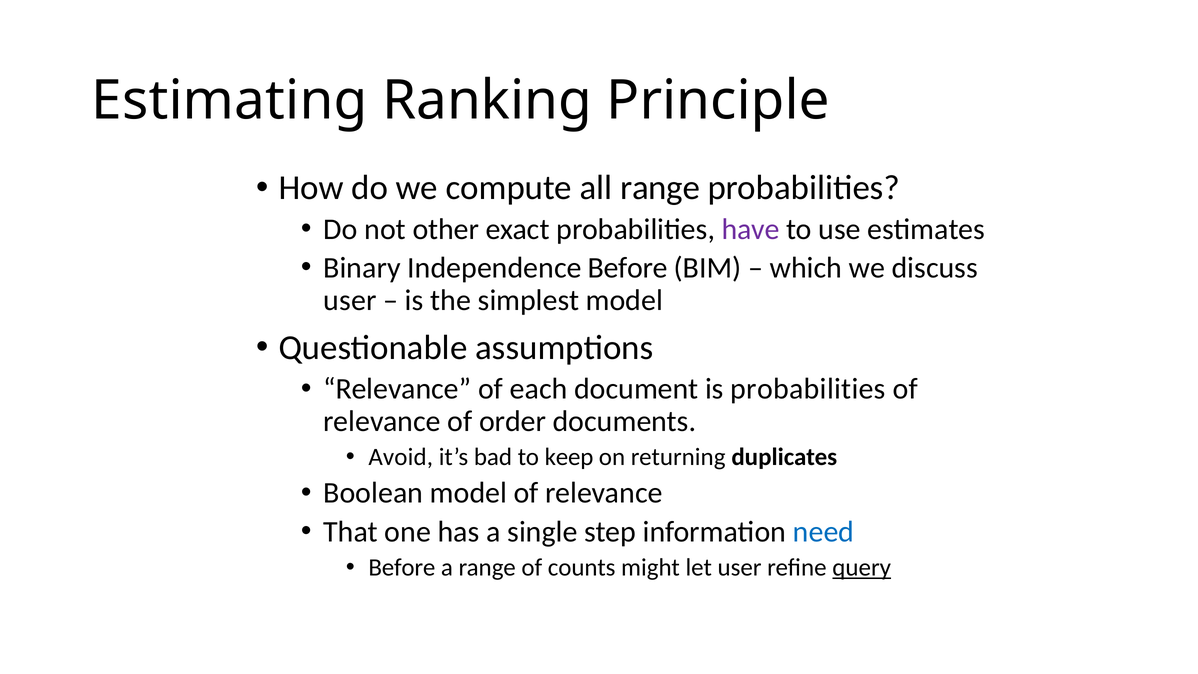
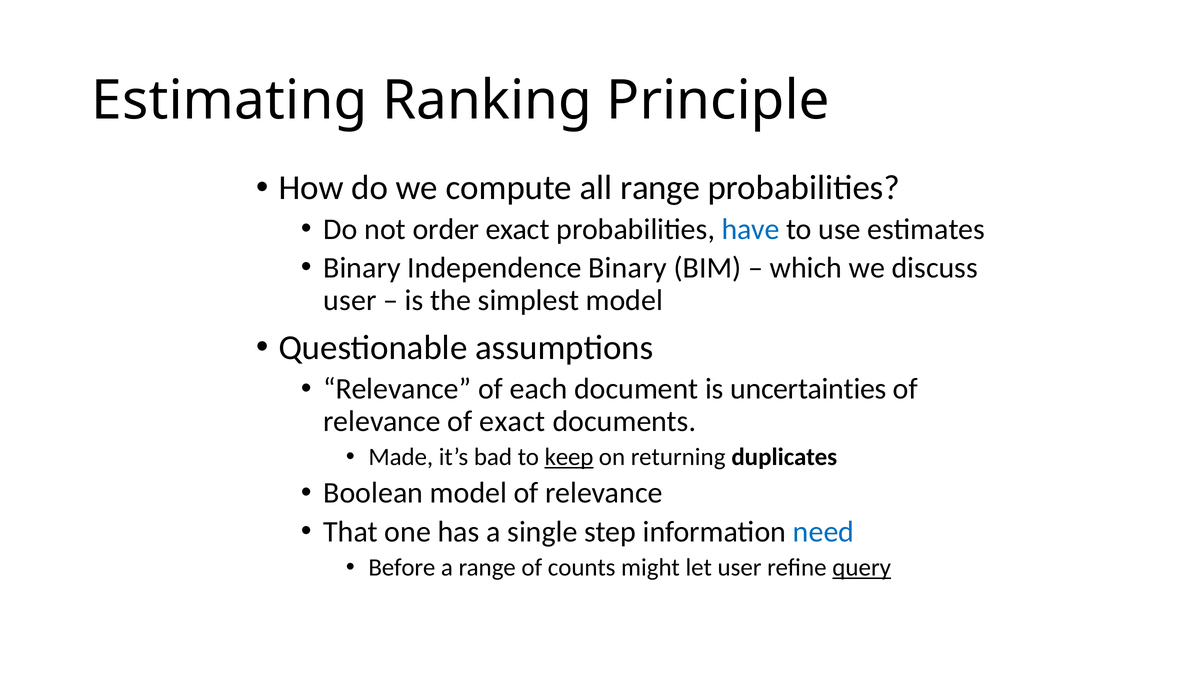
other: other -> order
have colour: purple -> blue
Independence Before: Before -> Binary
is probabilities: probabilities -> uncertainties
of order: order -> exact
Avoid: Avoid -> Made
keep underline: none -> present
